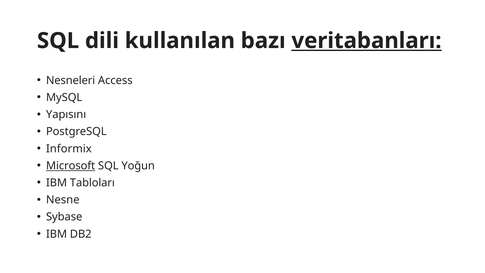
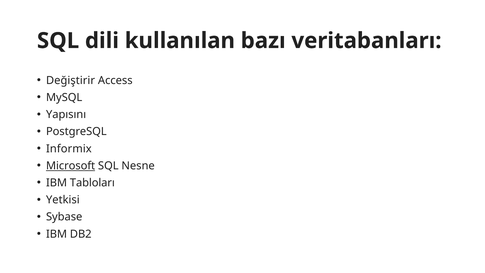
veritabanları underline: present -> none
Nesneleri: Nesneleri -> Değiştirir
Yoğun: Yoğun -> Nesne
Nesne: Nesne -> Yetkisi
